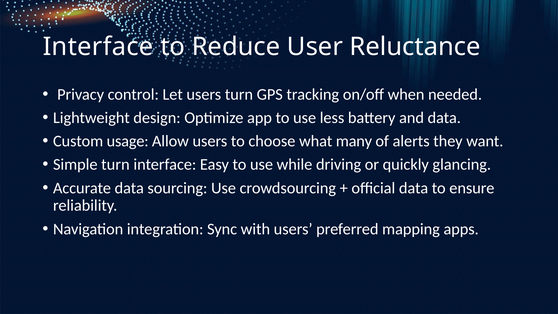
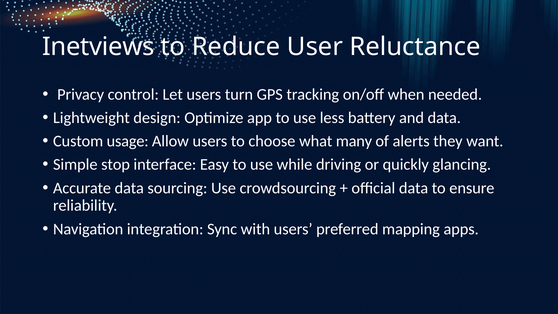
Interface at (98, 47): Interface -> Inetviews
Simple turn: turn -> stop
